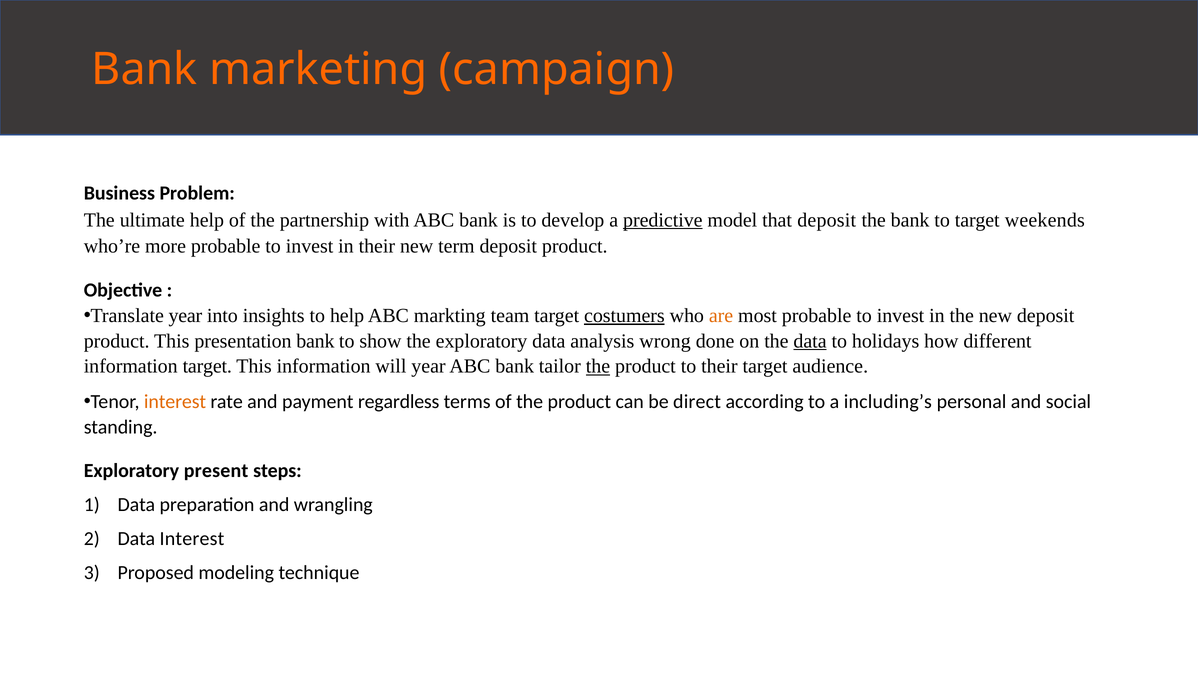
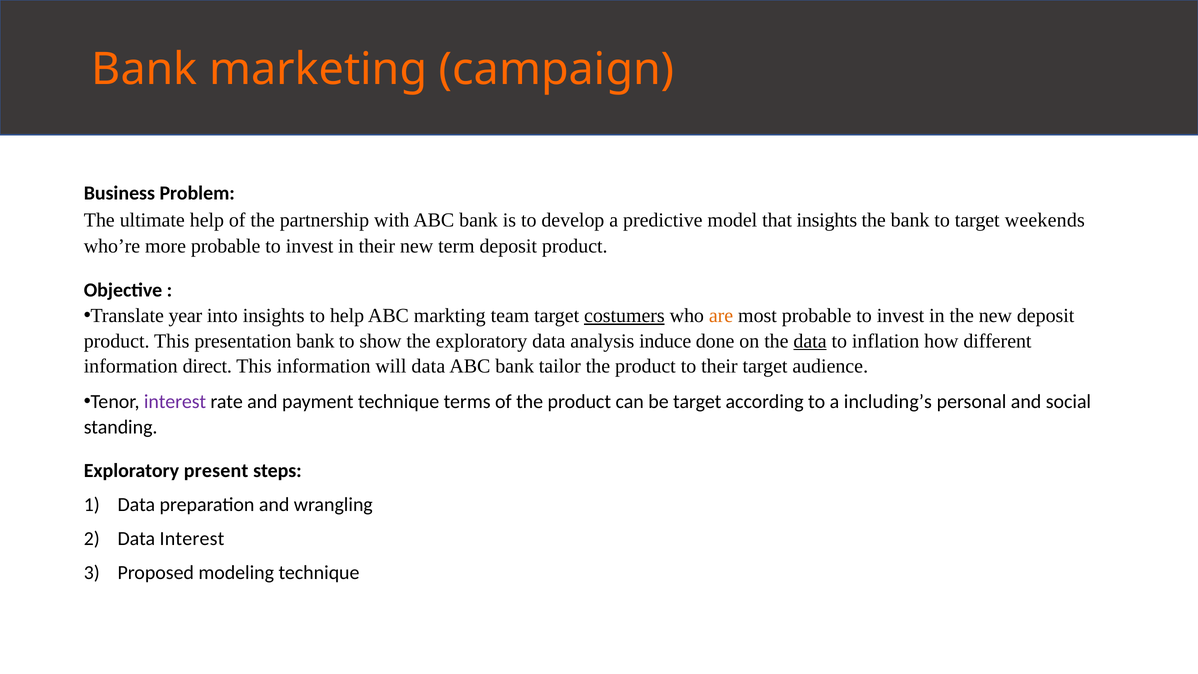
predictive underline: present -> none
that deposit: deposit -> insights
wrong: wrong -> induce
holidays: holidays -> inflation
information target: target -> direct
will year: year -> data
the at (598, 366) underline: present -> none
interest at (175, 402) colour: orange -> purple
payment regardless: regardless -> technique
be direct: direct -> target
